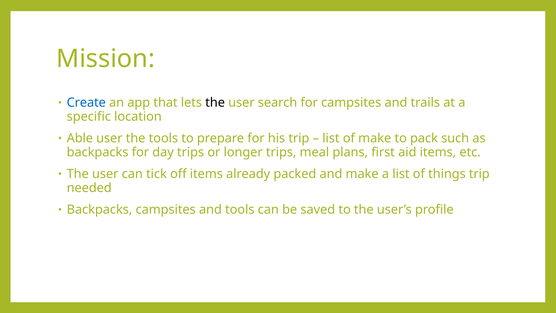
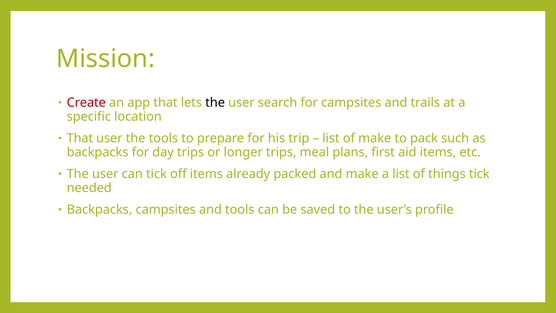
Create colour: blue -> red
Able at (80, 138): Able -> That
things trip: trip -> tick
